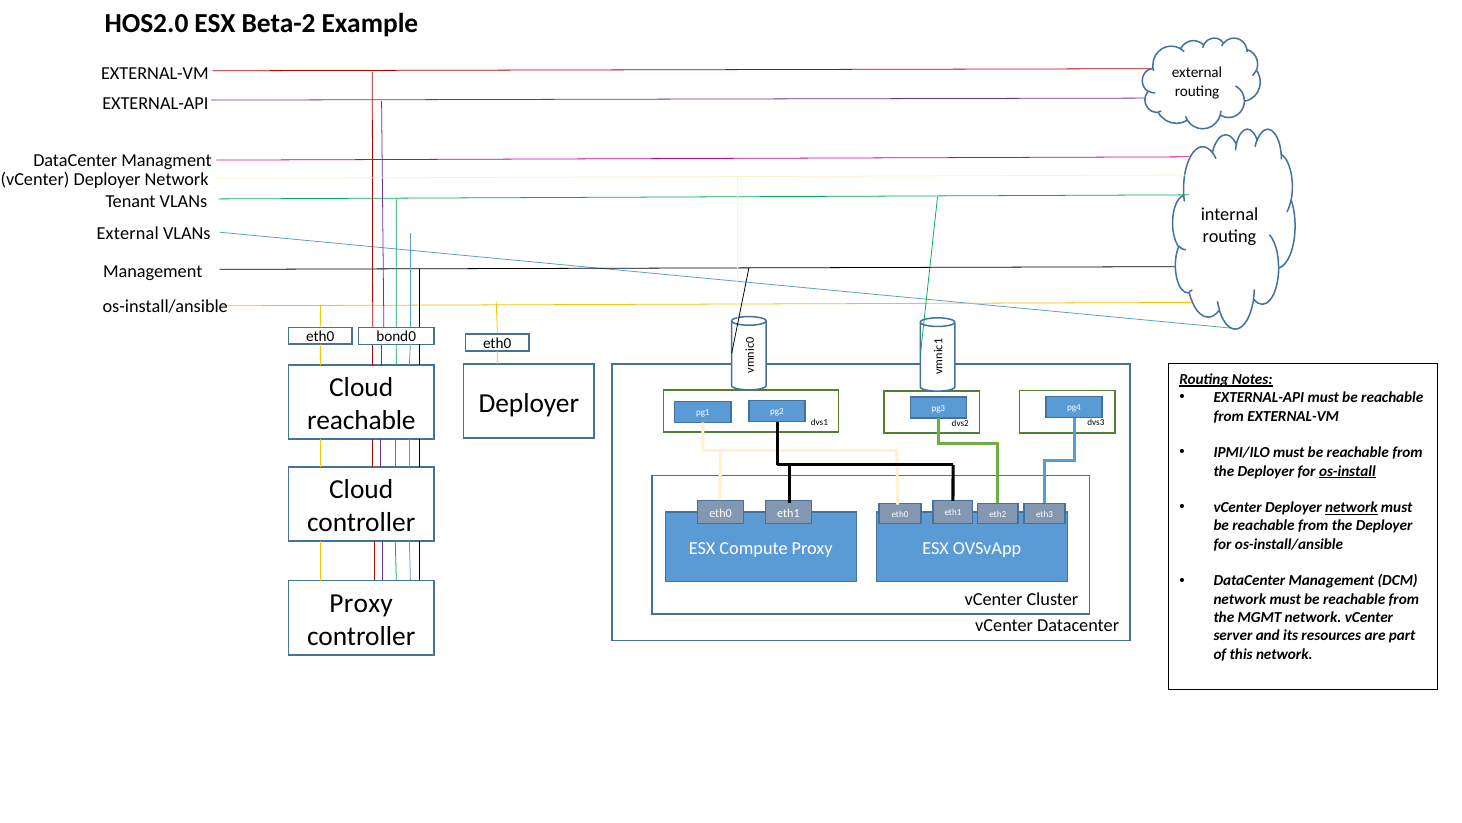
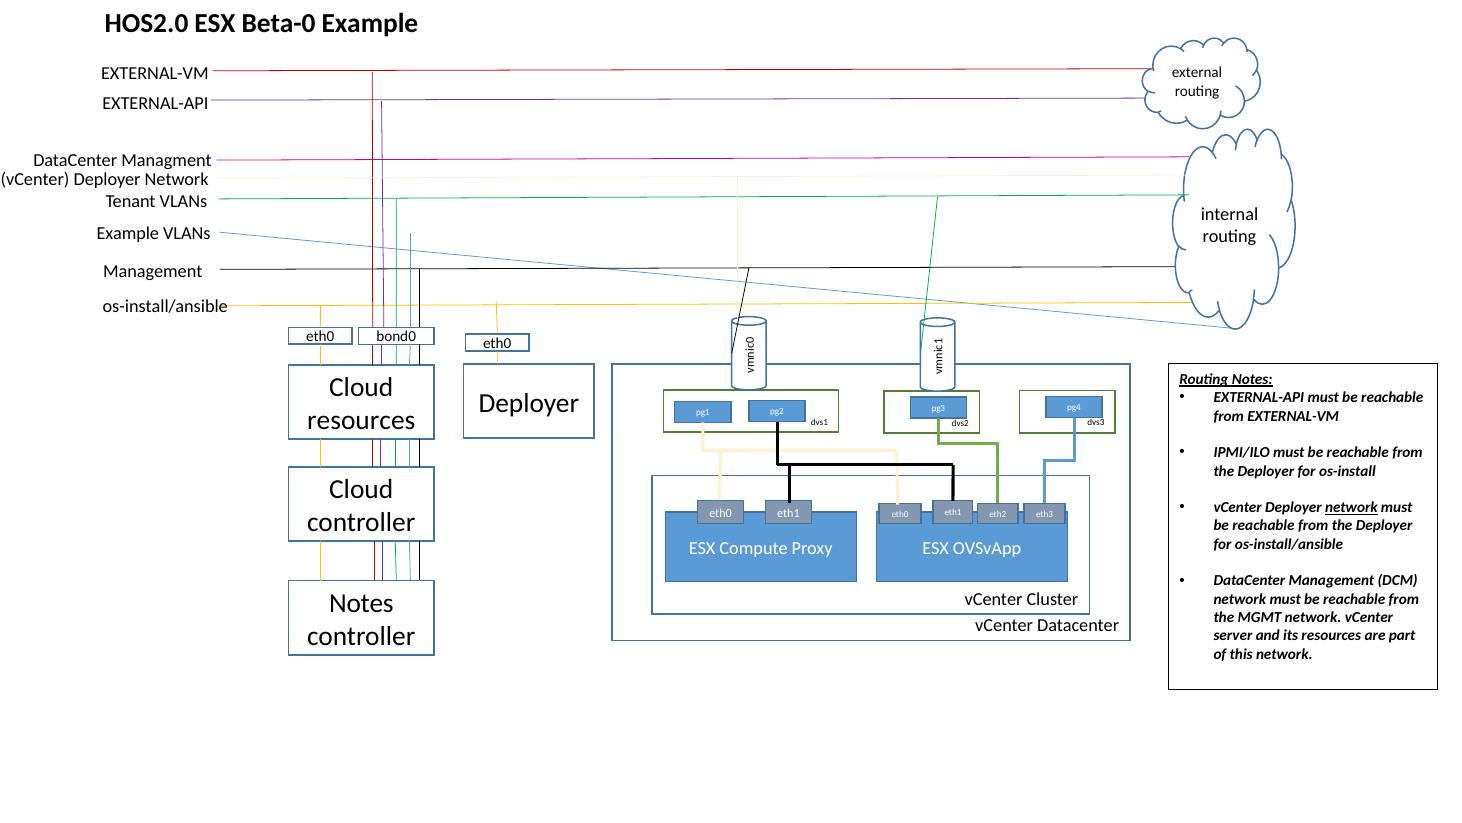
Beta-2: Beta-2 -> Beta-0
External at (128, 233): External -> Example
reachable at (361, 420): reachable -> resources
os-install underline: present -> none
Proxy at (361, 603): Proxy -> Notes
